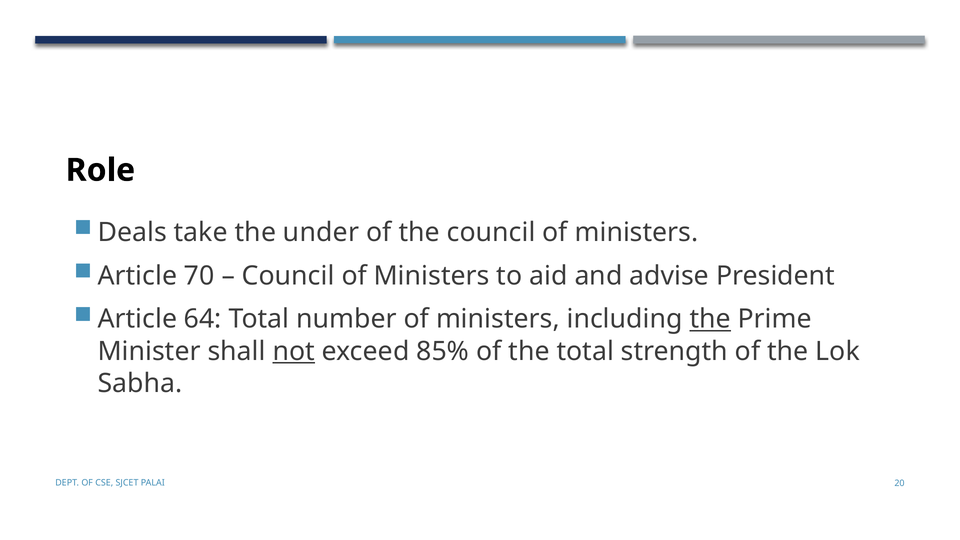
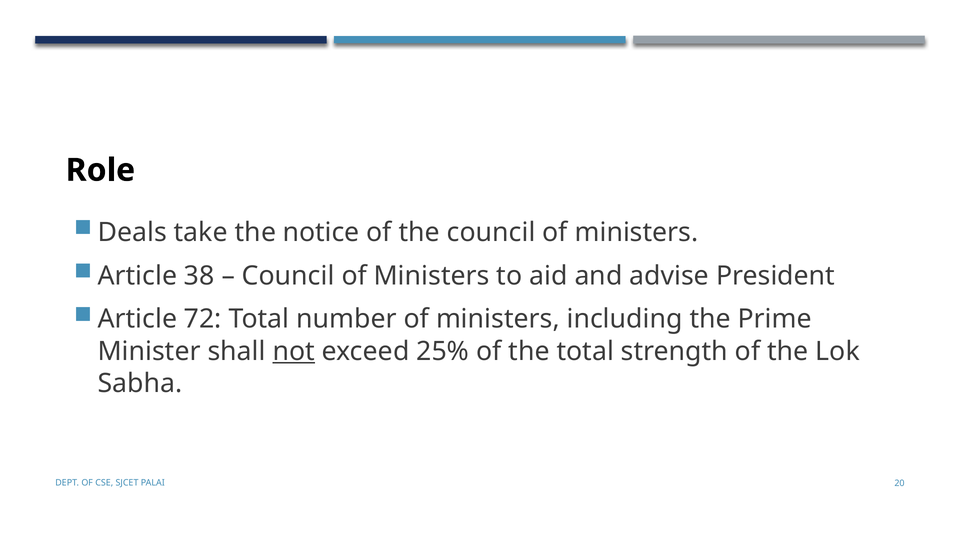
under: under -> notice
70: 70 -> 38
64: 64 -> 72
the at (710, 319) underline: present -> none
85%: 85% -> 25%
